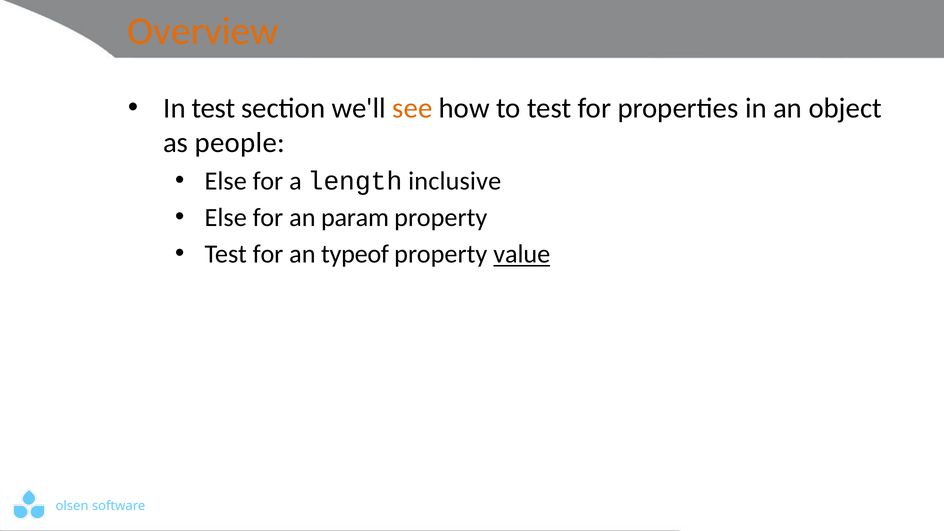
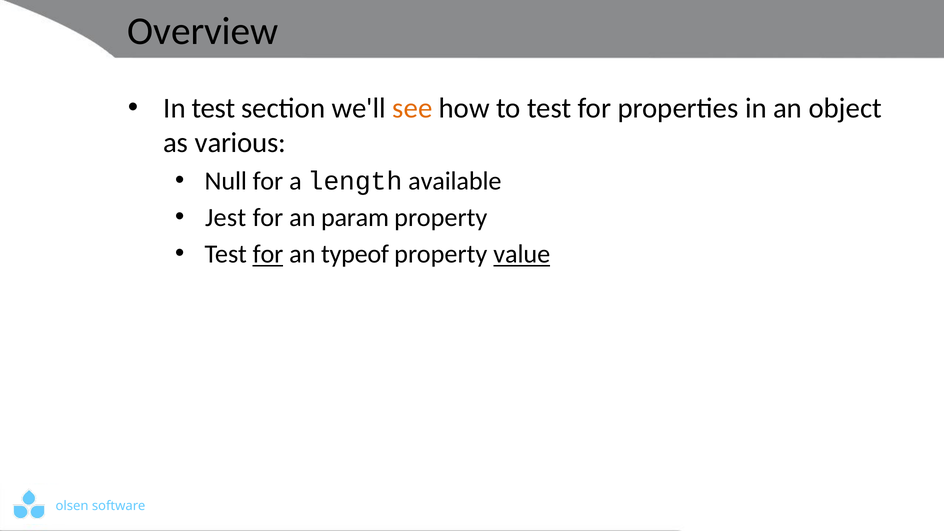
Overview colour: orange -> black
people: people -> various
Else at (226, 181): Else -> Null
inclusive: inclusive -> available
Else at (226, 218): Else -> Jest
for at (268, 254) underline: none -> present
